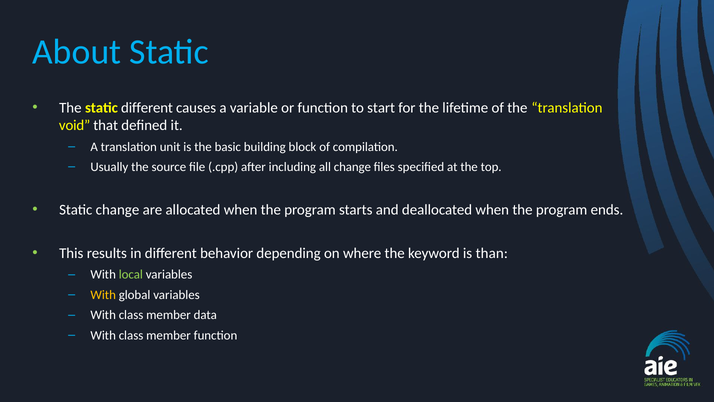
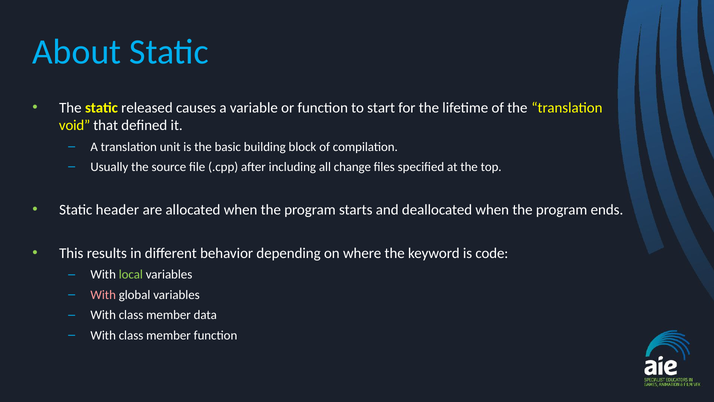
static different: different -> released
Static change: change -> header
than: than -> code
With at (103, 295) colour: yellow -> pink
